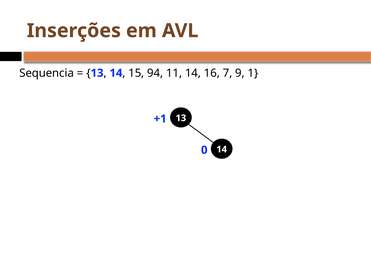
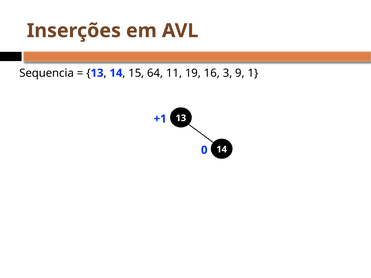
94: 94 -> 64
11 14: 14 -> 19
7: 7 -> 3
